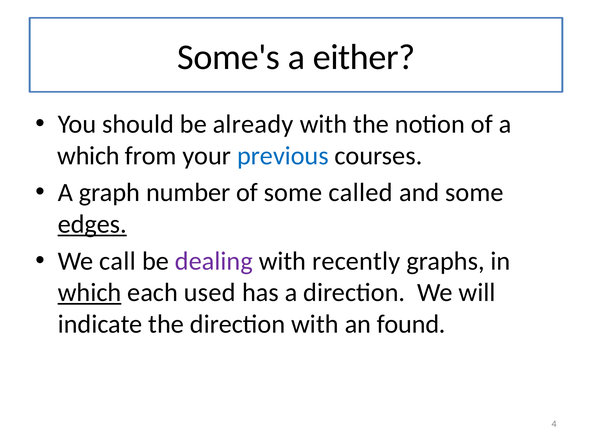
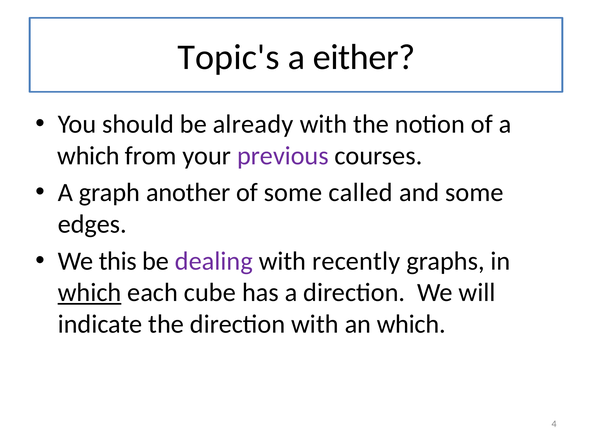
Some's: Some's -> Topic's
previous colour: blue -> purple
number: number -> another
edges underline: present -> none
call: call -> this
used: used -> cube
an found: found -> which
